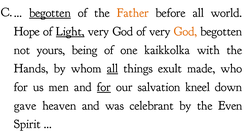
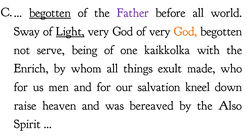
Father colour: orange -> purple
Hope: Hope -> Sway
yours: yours -> serve
Hands: Hands -> Enrich
all at (112, 68) underline: present -> none
for at (104, 87) underline: present -> none
gave: gave -> raise
celebrant: celebrant -> bereaved
Even: Even -> Also
